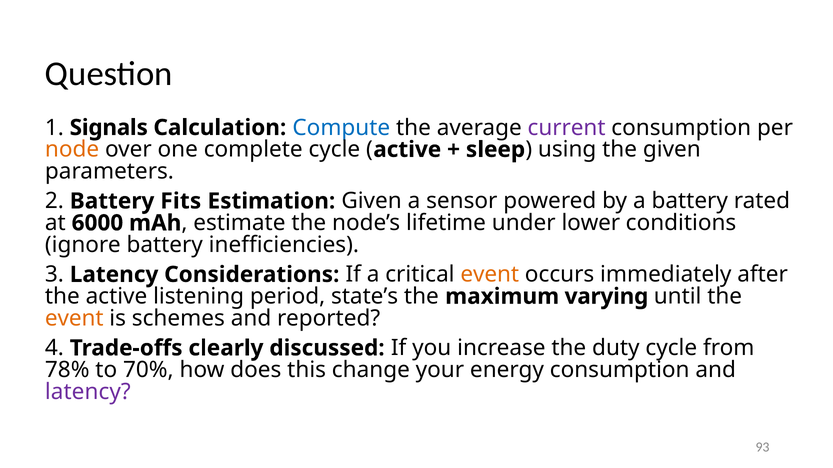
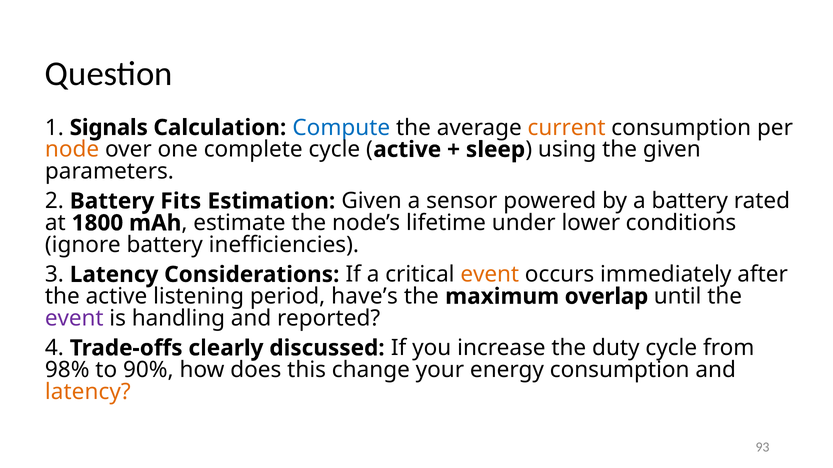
current colour: purple -> orange
6000: 6000 -> 1800
state’s: state’s -> have’s
varying: varying -> overlap
event at (74, 319) colour: orange -> purple
schemes: schemes -> handling
78%: 78% -> 98%
70%: 70% -> 90%
latency at (88, 392) colour: purple -> orange
